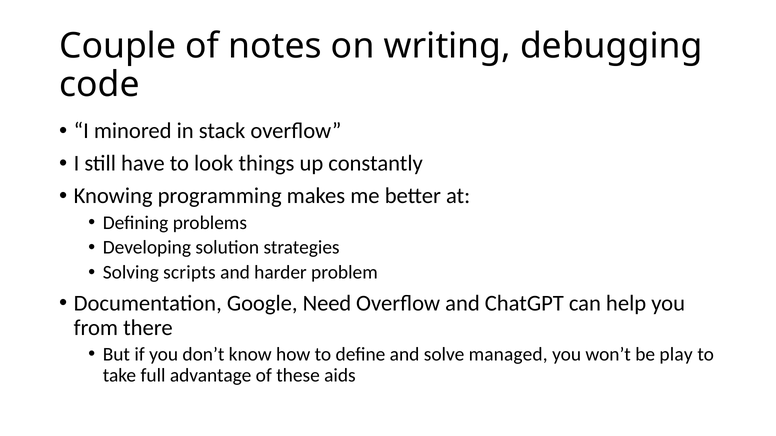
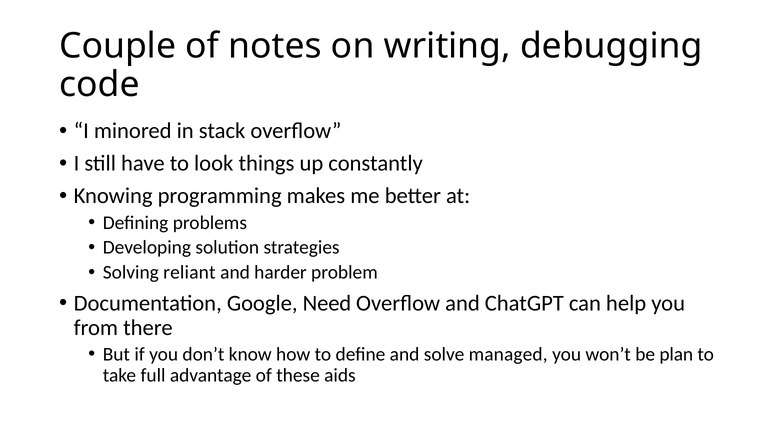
scripts: scripts -> reliant
play: play -> plan
